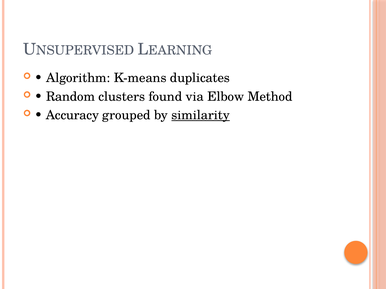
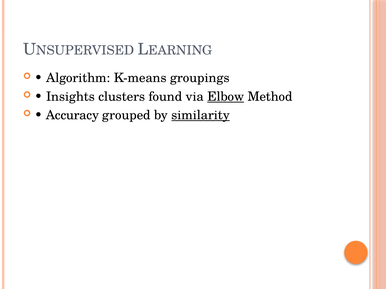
duplicates: duplicates -> groupings
Random: Random -> Insights
Elbow underline: none -> present
